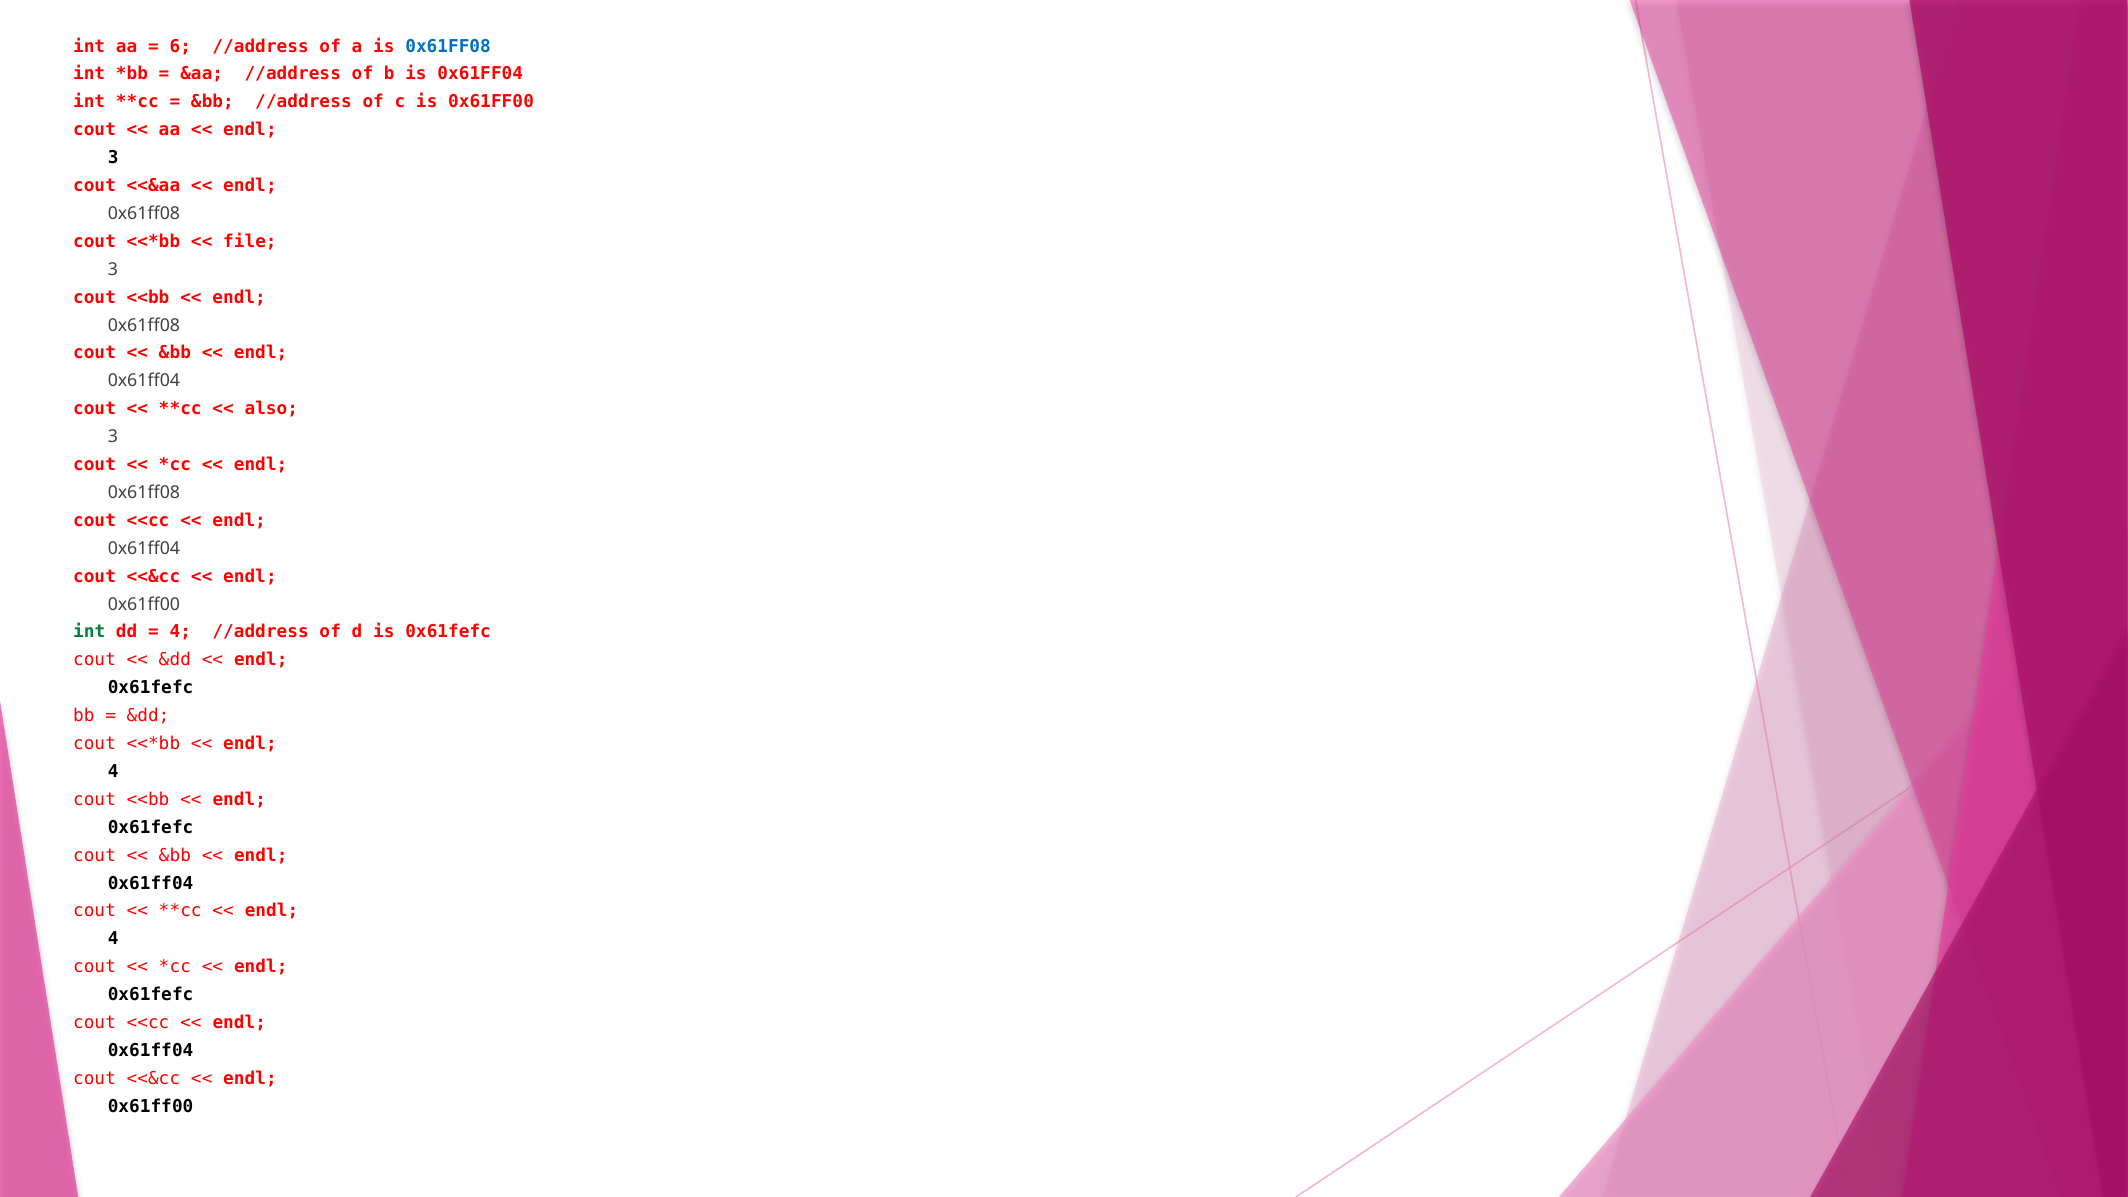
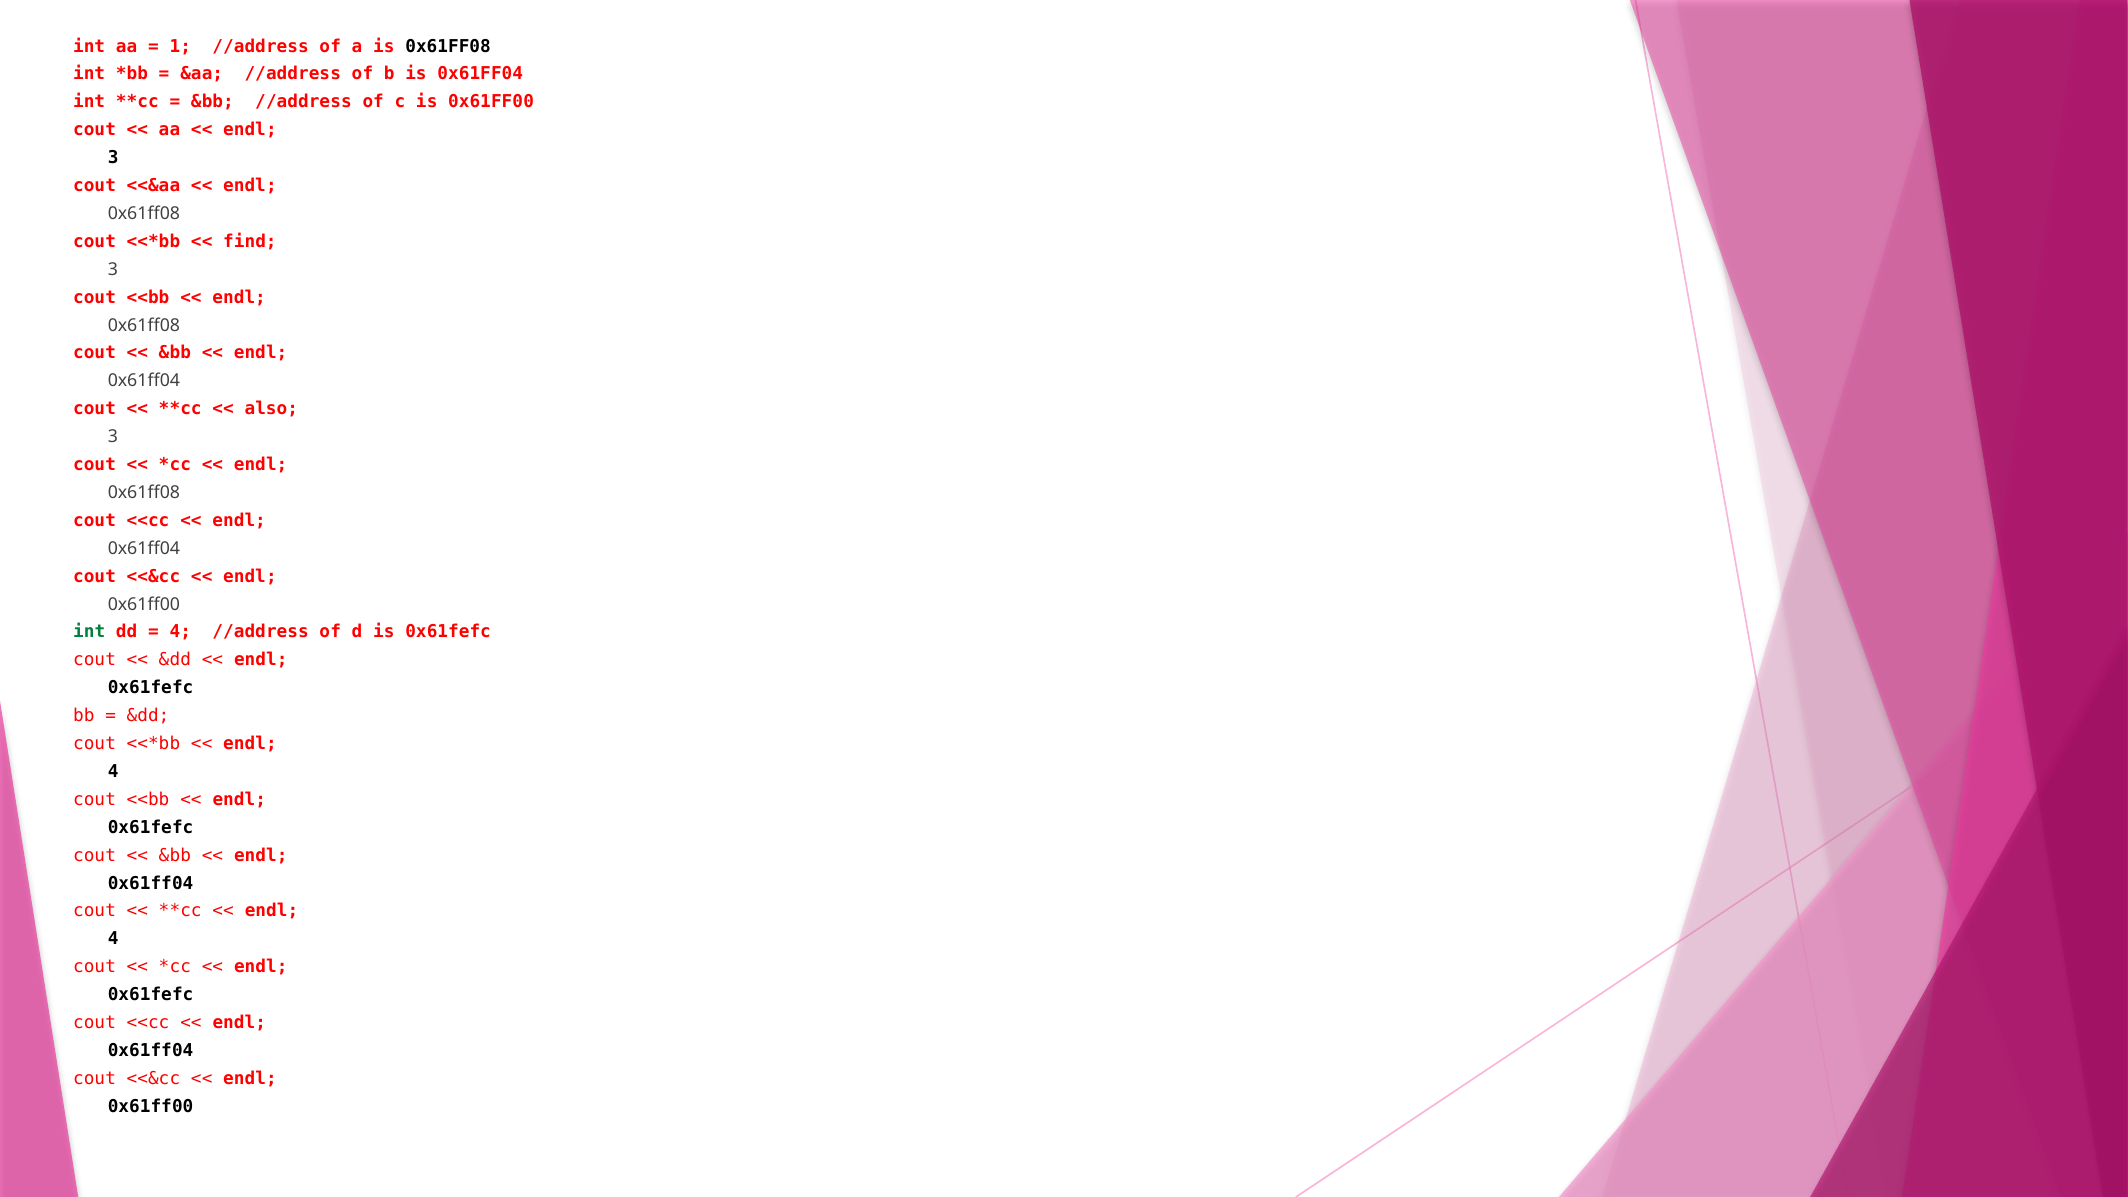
6: 6 -> 1
0x61FF08 at (448, 46) colour: blue -> black
file: file -> find
